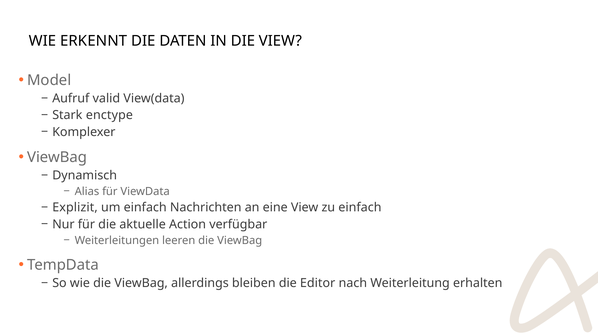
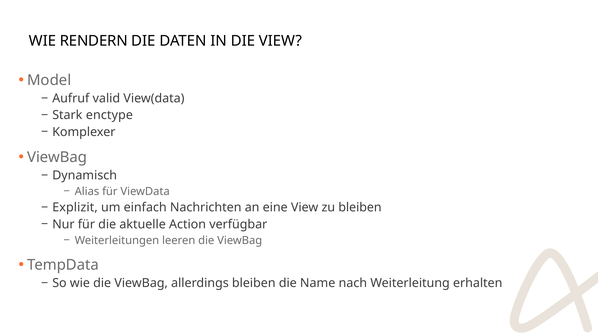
ERKENNT: ERKENNT -> RENDERN
zu einfach: einfach -> bleiben
Editor: Editor -> Name
